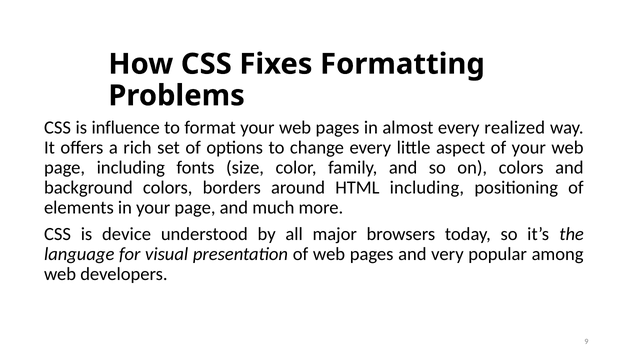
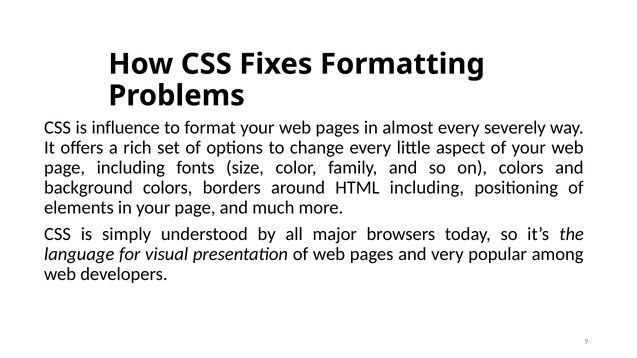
realized: realized -> severely
device: device -> simply
